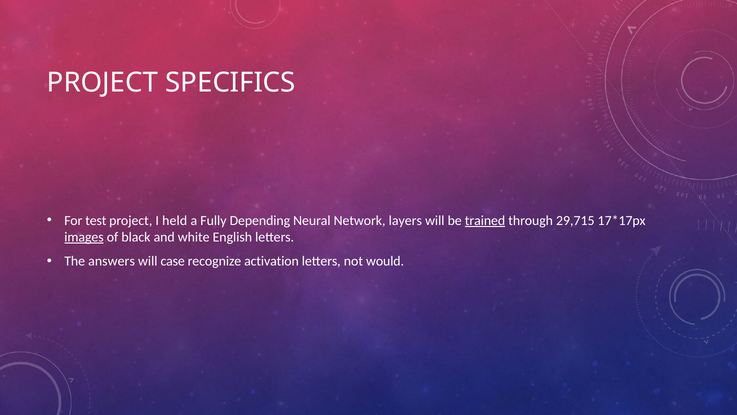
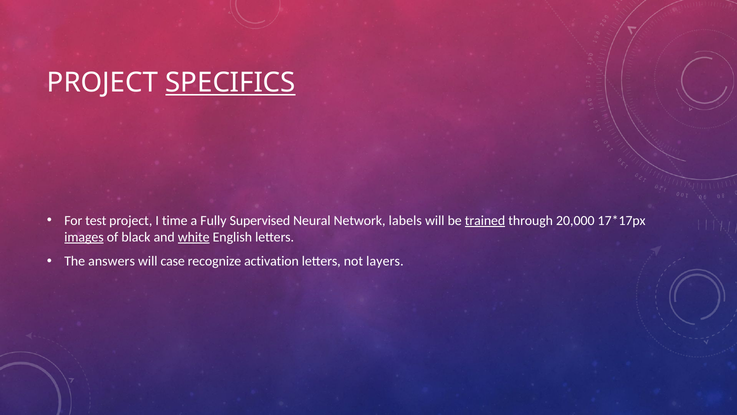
SPECIFICS underline: none -> present
held: held -> time
Depending: Depending -> Supervised
layers: layers -> labels
29,715: 29,715 -> 20,000
white underline: none -> present
would: would -> layers
